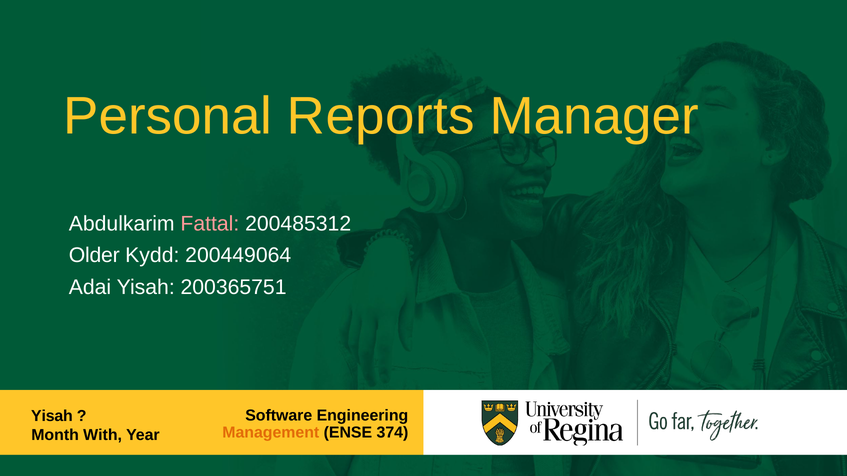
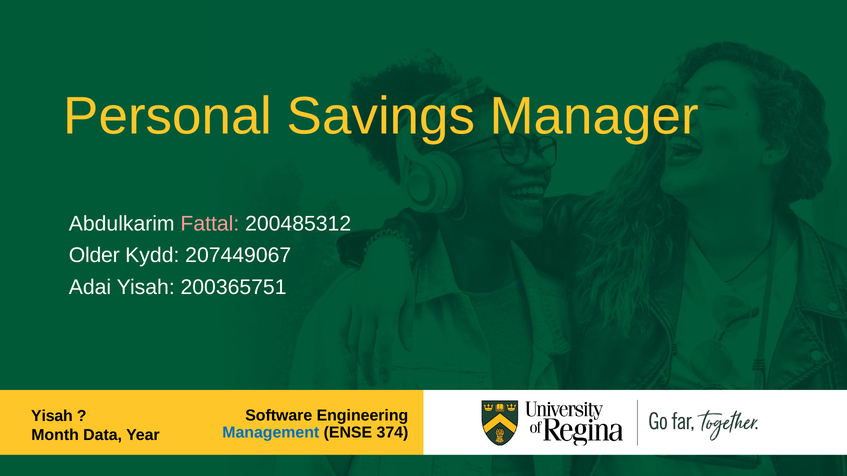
Reports: Reports -> Savings
200449064: 200449064 -> 207449067
Management colour: orange -> blue
With: With -> Data
